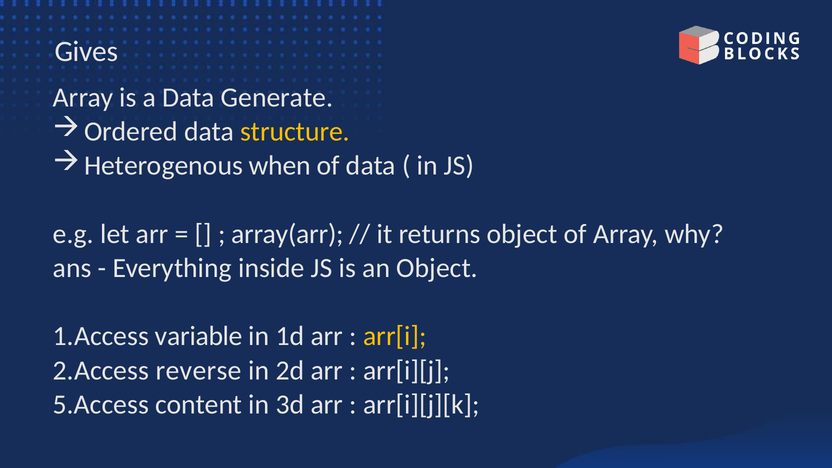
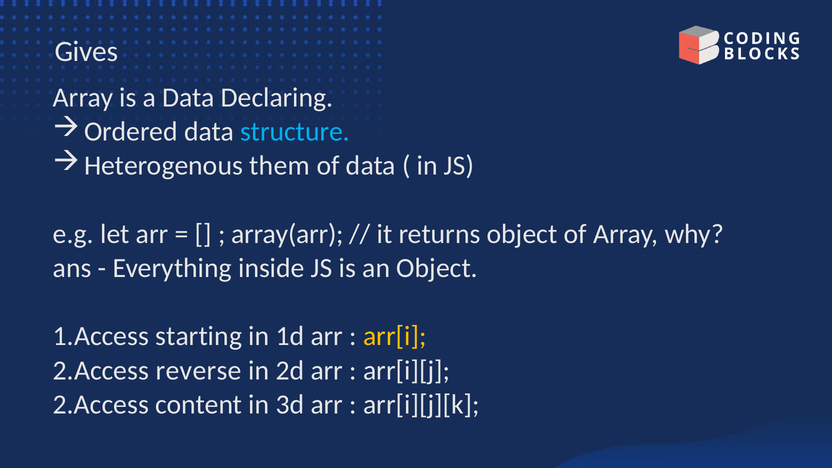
Generate: Generate -> Declaring
structure colour: yellow -> light blue
when: when -> them
variable: variable -> starting
5.Access at (101, 405): 5.Access -> 2.Access
